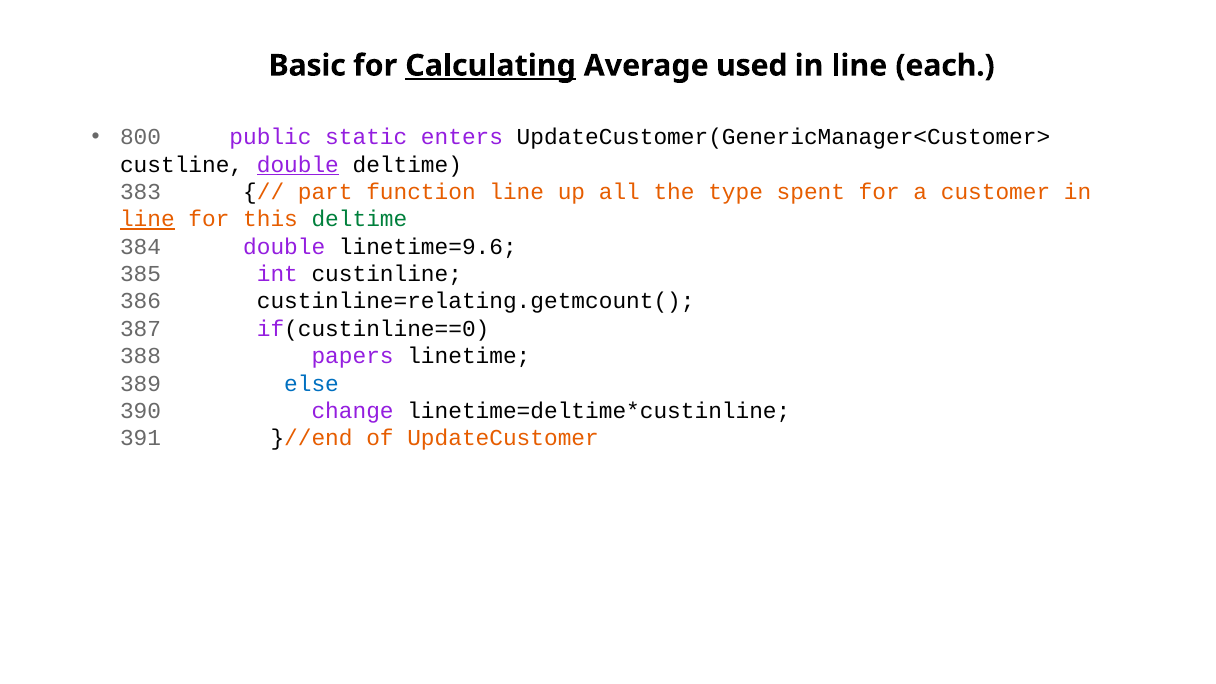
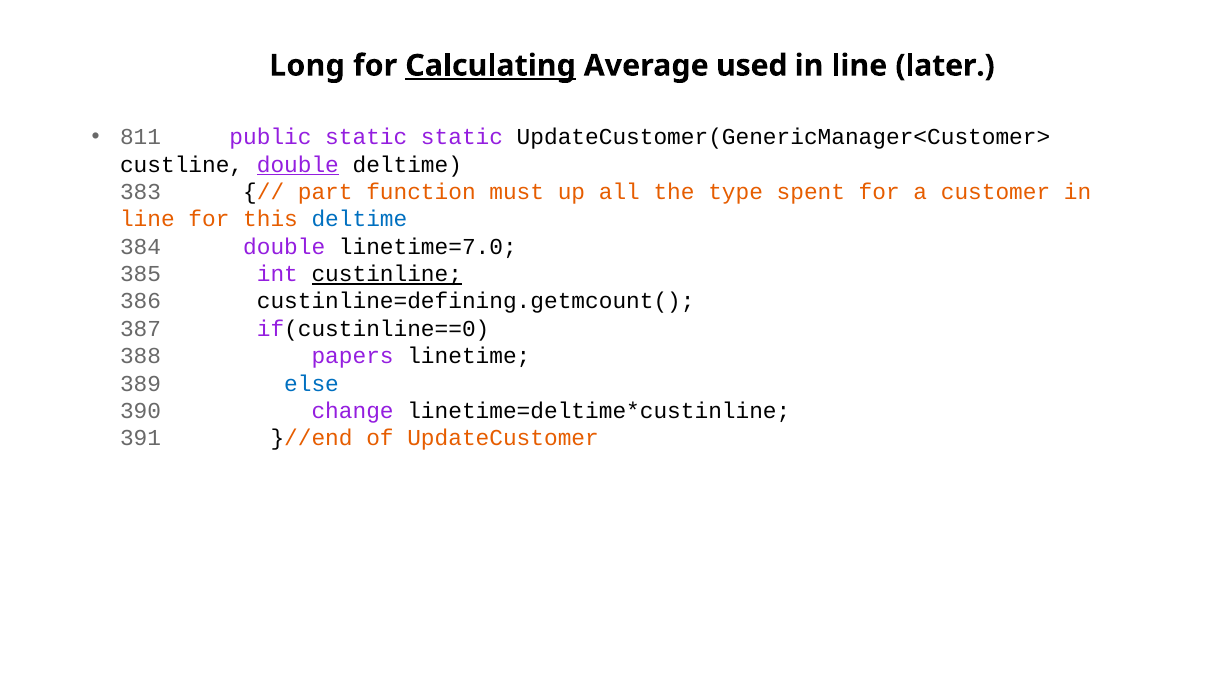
Basic: Basic -> Long
each: each -> later
800: 800 -> 811
static enters: enters -> static
function line: line -> must
line at (147, 219) underline: present -> none
deltime at (359, 219) colour: green -> blue
linetime=9.6: linetime=9.6 -> linetime=7.0
custinline underline: none -> present
custinline=relating.getmcount(: custinline=relating.getmcount( -> custinline=defining.getmcount(
